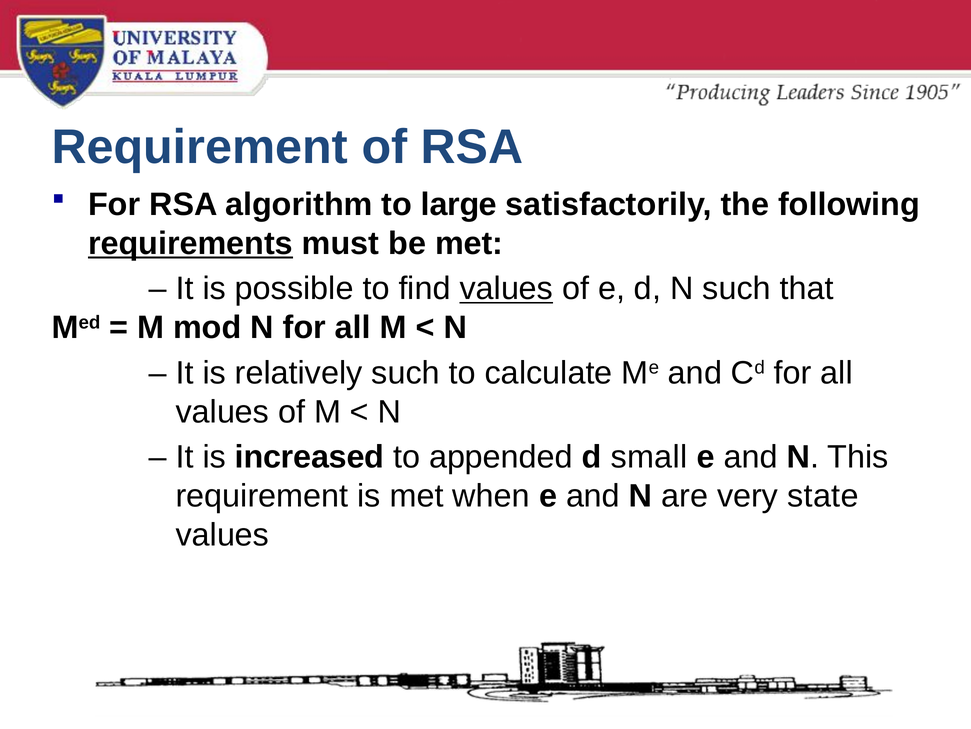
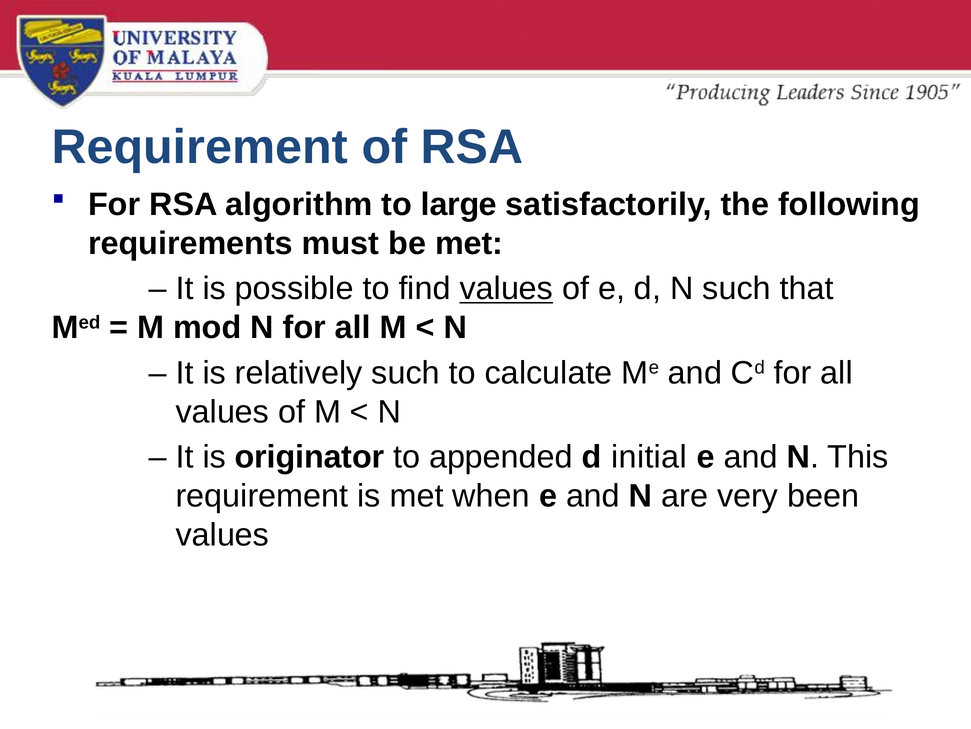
requirements underline: present -> none
increased: increased -> originator
small: small -> initial
state: state -> been
